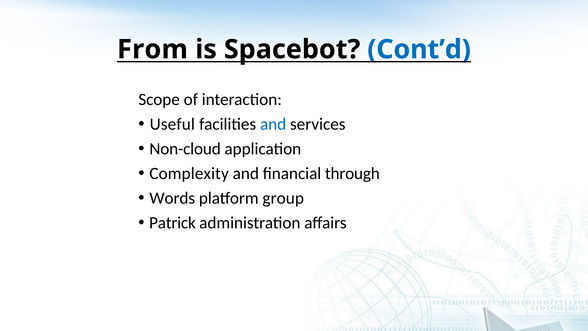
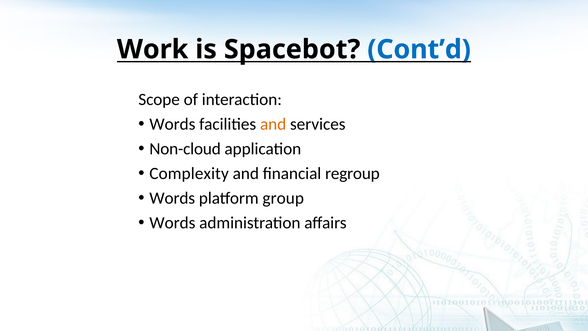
From: From -> Work
Useful at (172, 124): Useful -> Words
and at (273, 124) colour: blue -> orange
through: through -> regroup
Patrick at (172, 223): Patrick -> Words
